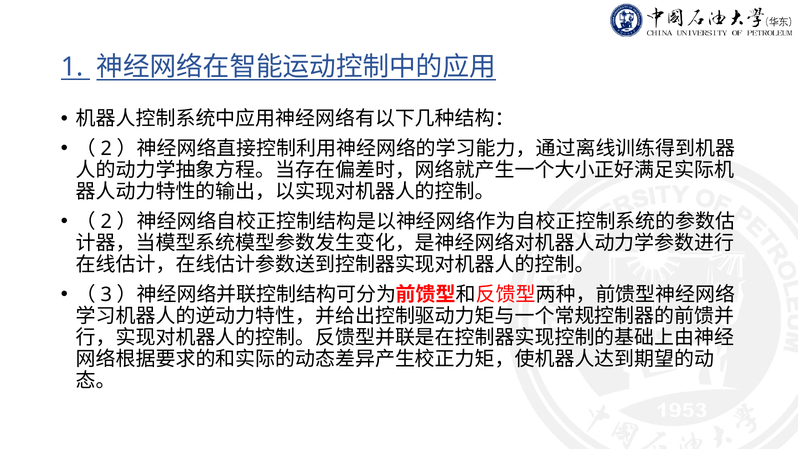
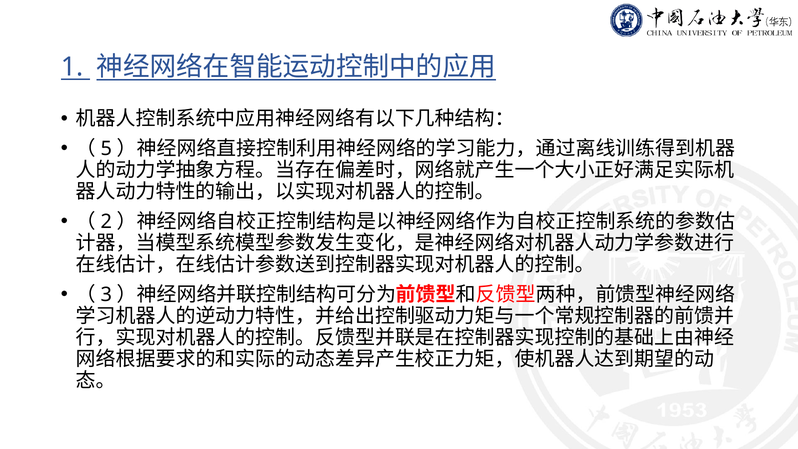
2 at (106, 149): 2 -> 5
